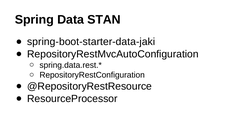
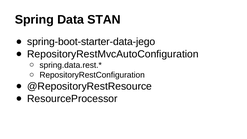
spring-boot-starter-data-jaki: spring-boot-starter-data-jaki -> spring-boot-starter-data-jego
